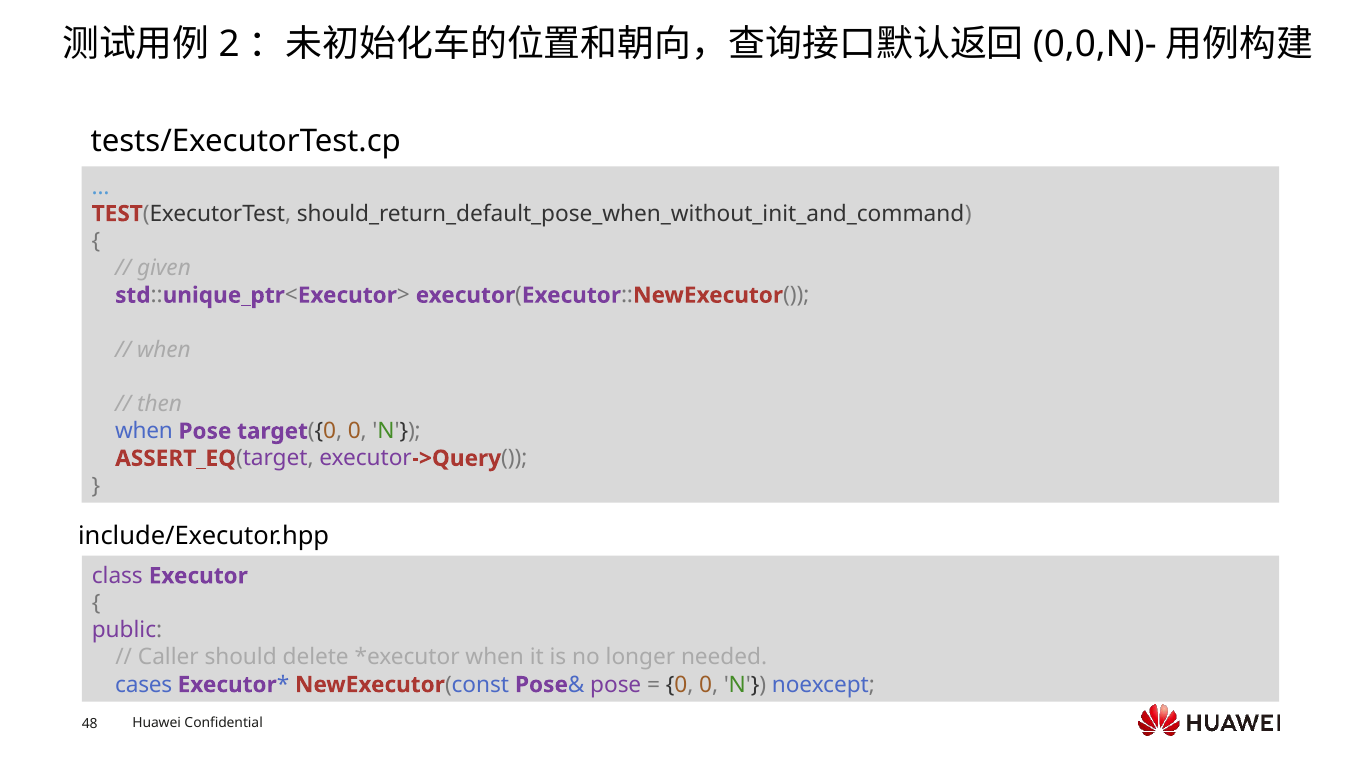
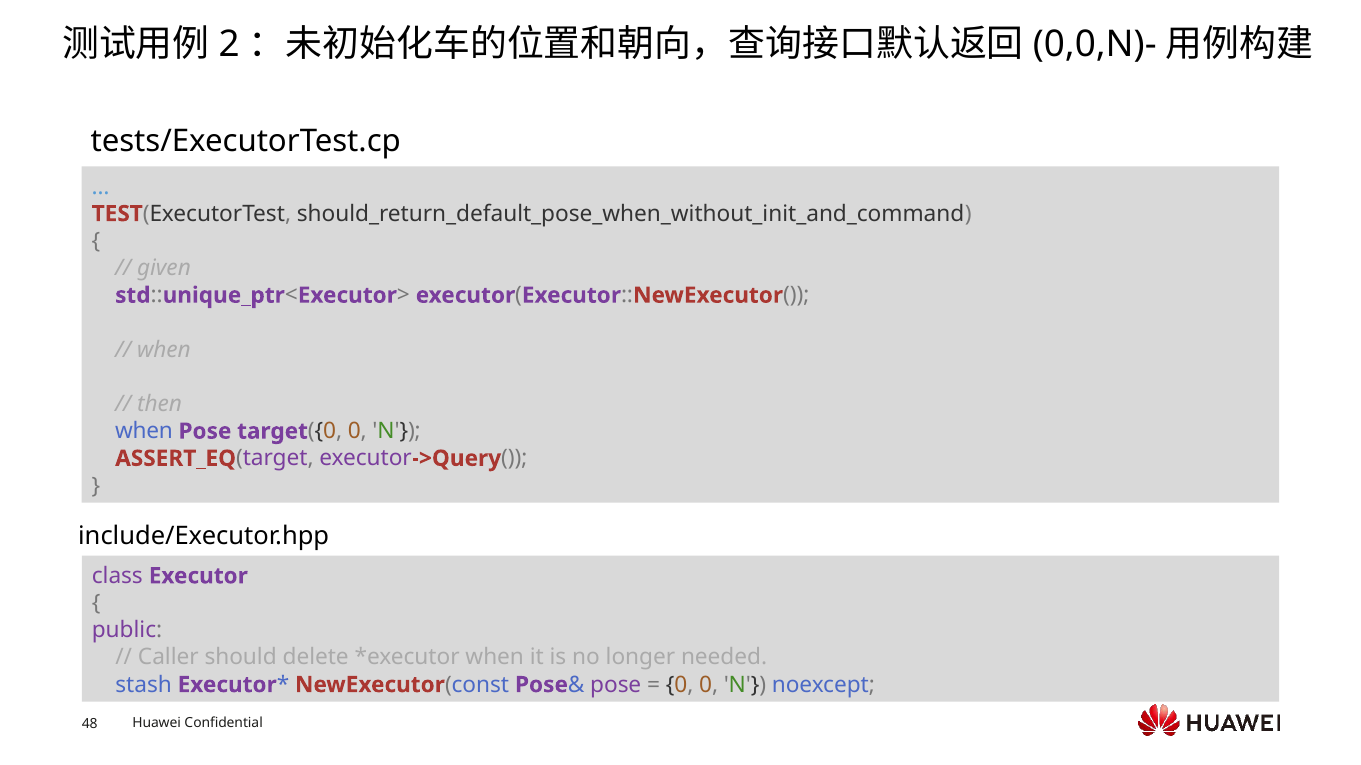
cases: cases -> stash
